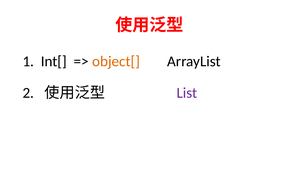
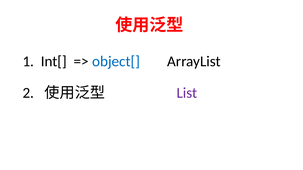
object[ colour: orange -> blue
